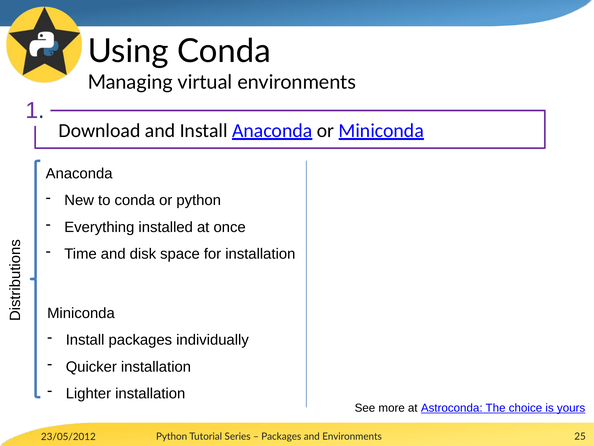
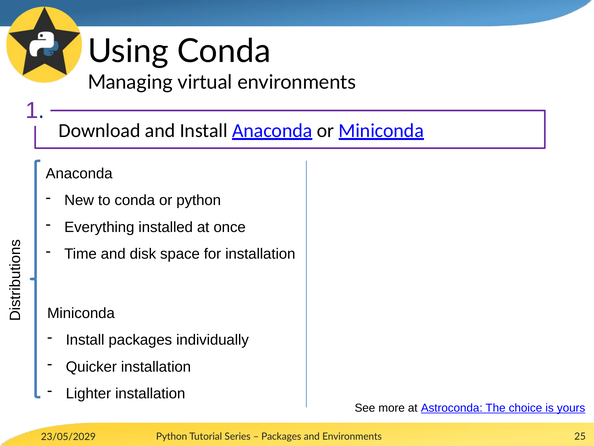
23/05/2012: 23/05/2012 -> 23/05/2029
